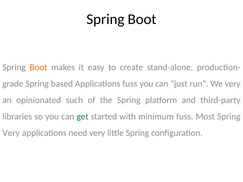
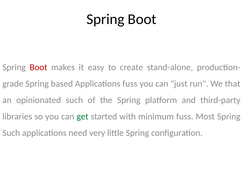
Boot at (38, 67) colour: orange -> red
We very: very -> that
Very at (11, 133): Very -> Such
